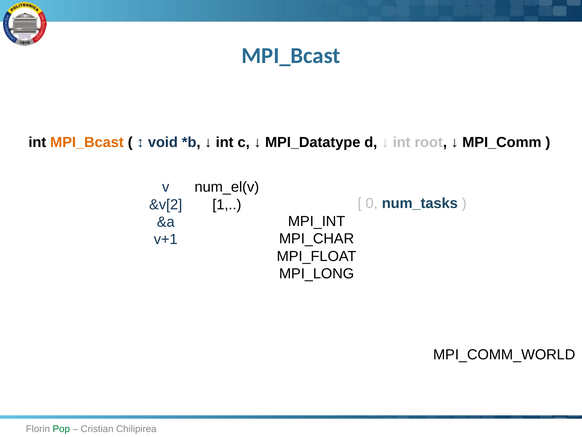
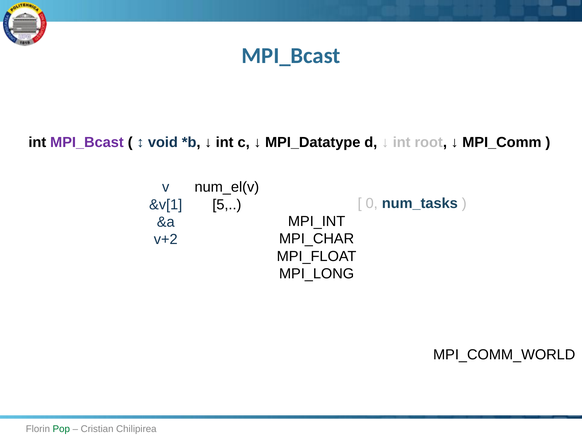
MPI_Bcast at (87, 142) colour: orange -> purple
&v[2: &v[2 -> &v[1
1: 1 -> 5
v+1: v+1 -> v+2
